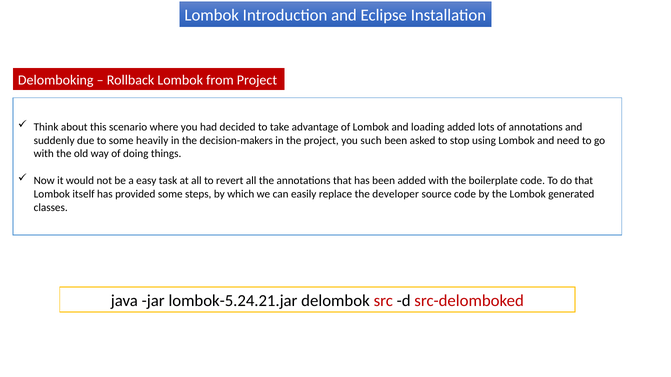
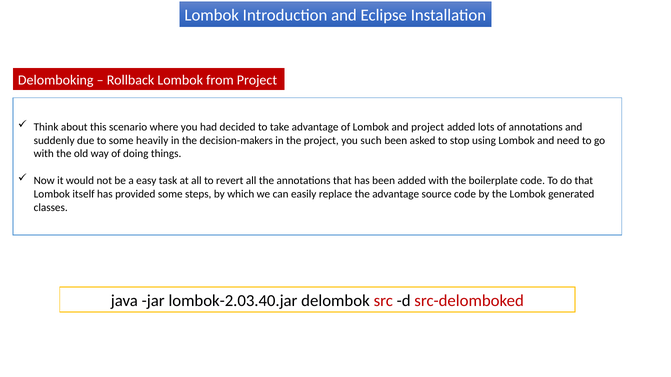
and loading: loading -> project
the developer: developer -> advantage
lombok-5.24.21.jar: lombok-5.24.21.jar -> lombok-2.03.40.jar
